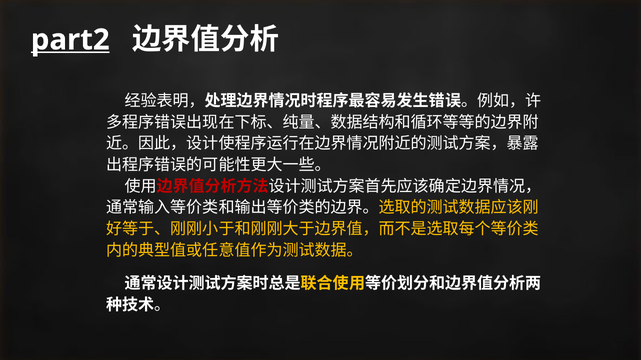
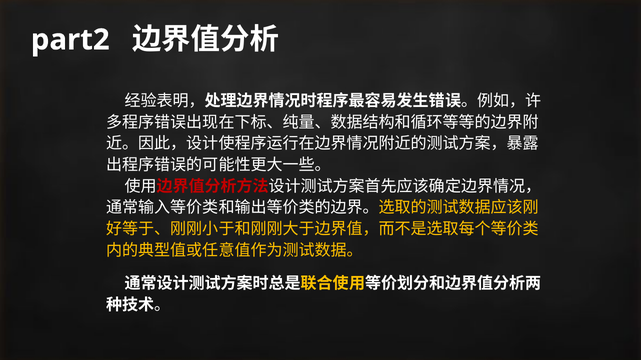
part2 underline: present -> none
